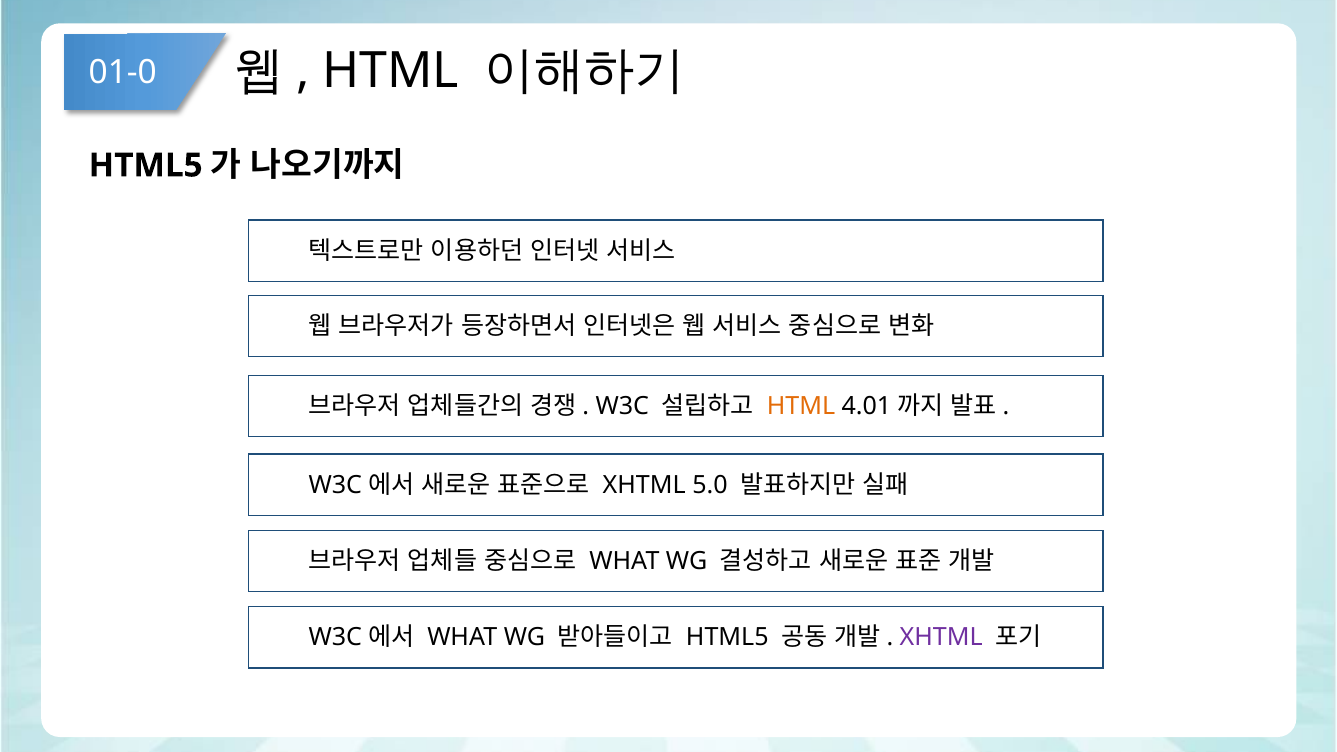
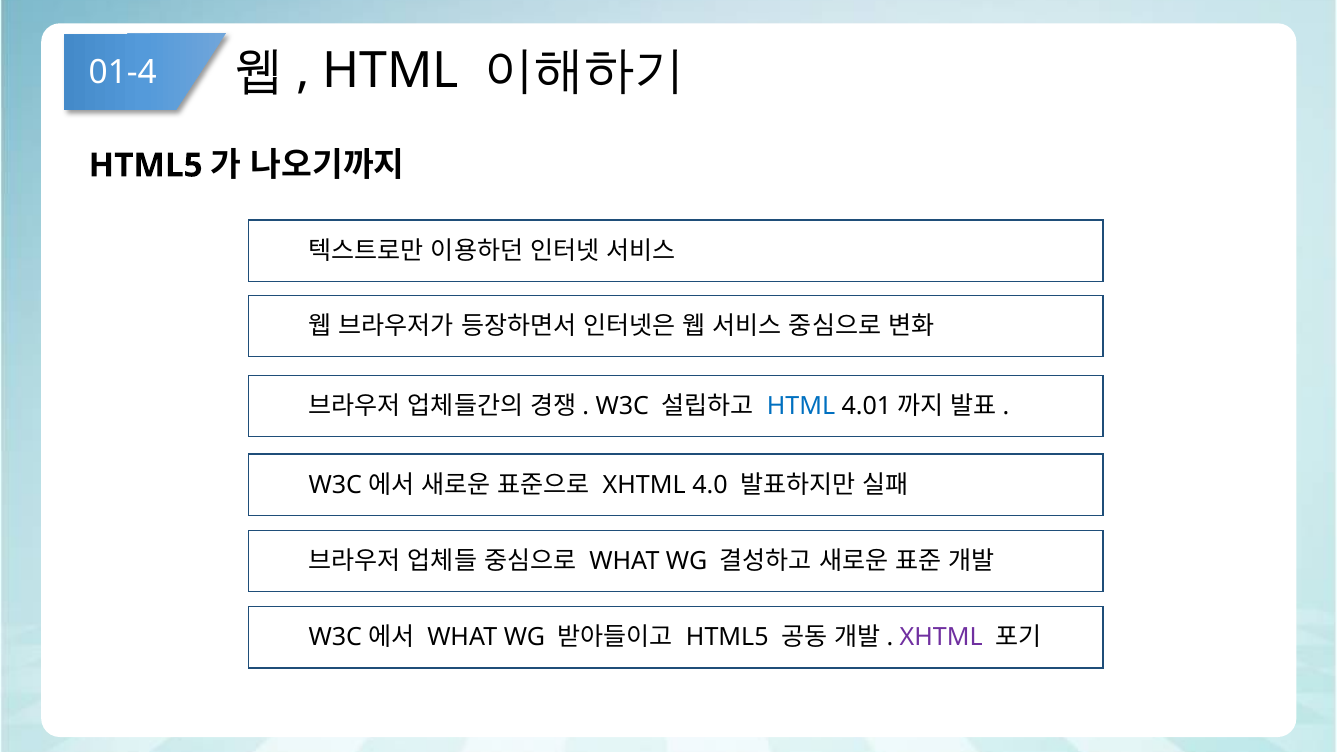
01-0: 01-0 -> 01-4
HTML at (801, 406) colour: orange -> blue
5.0: 5.0 -> 4.0
